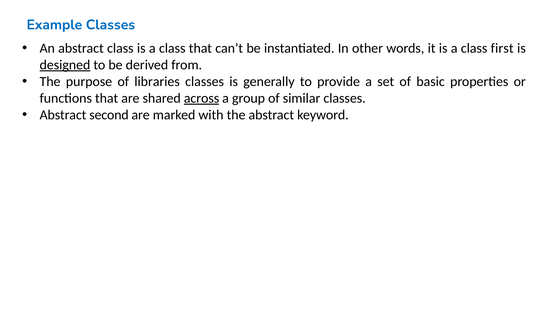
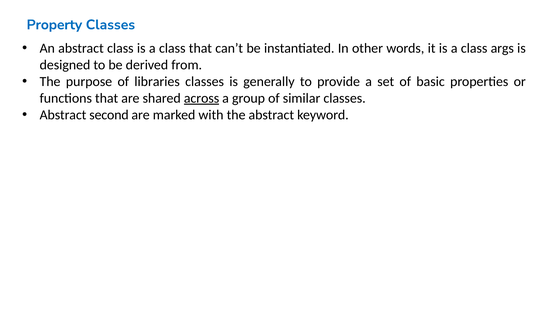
Example: Example -> Property
first: first -> args
designed underline: present -> none
